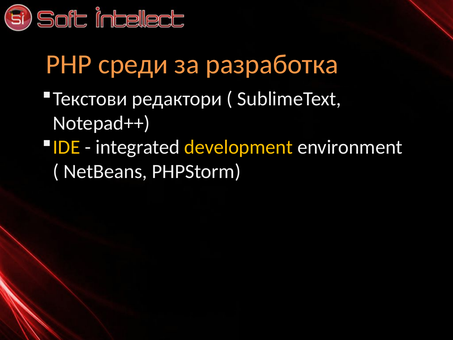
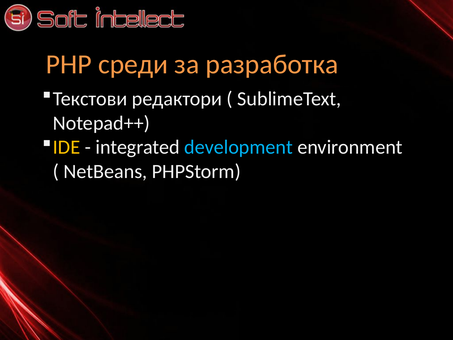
development colour: yellow -> light blue
